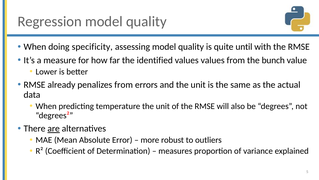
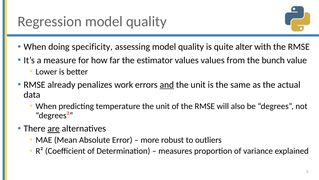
until: until -> alter
identified: identified -> estimator
penalizes from: from -> work
and underline: none -> present
